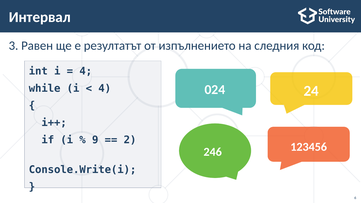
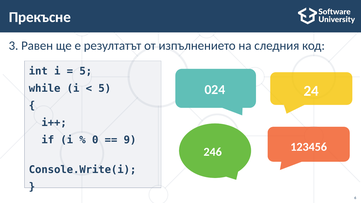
Интервал: Интервал -> Прекъсне
4 at (86, 71): 4 -> 5
4 at (105, 88): 4 -> 5
9: 9 -> 0
2: 2 -> 9
